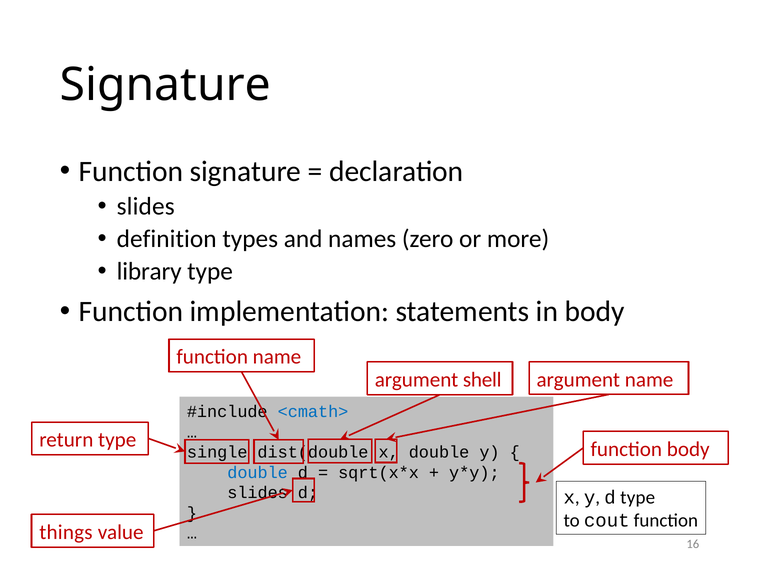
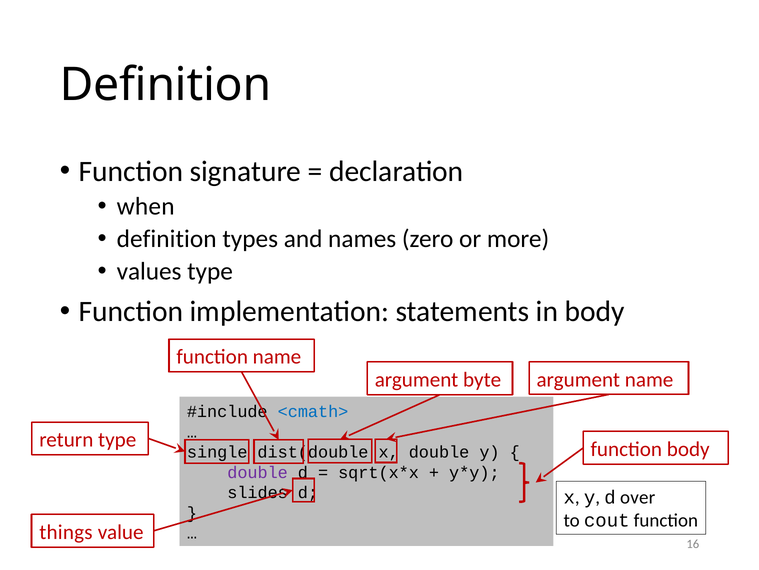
Signature at (165, 85): Signature -> Definition
slides at (146, 206): slides -> when
library: library -> values
shell: shell -> byte
double at (258, 472) colour: blue -> purple
d type: type -> over
